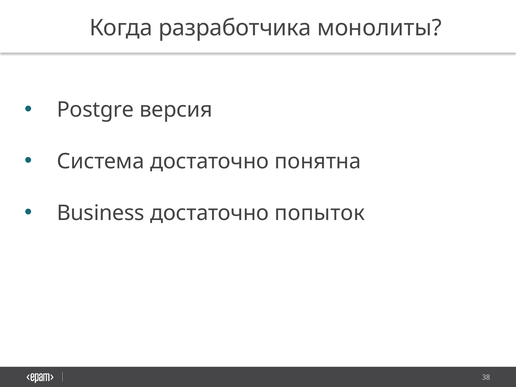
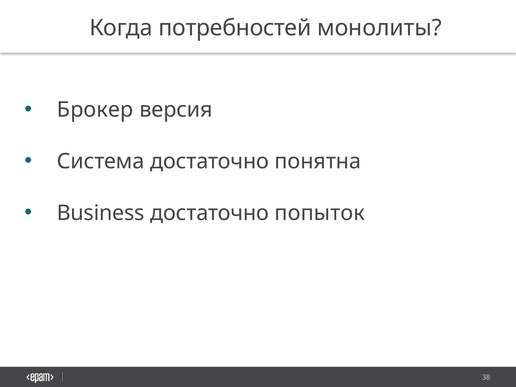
разработчика: разработчика -> потребностей
Postgre: Postgre -> Брокер
